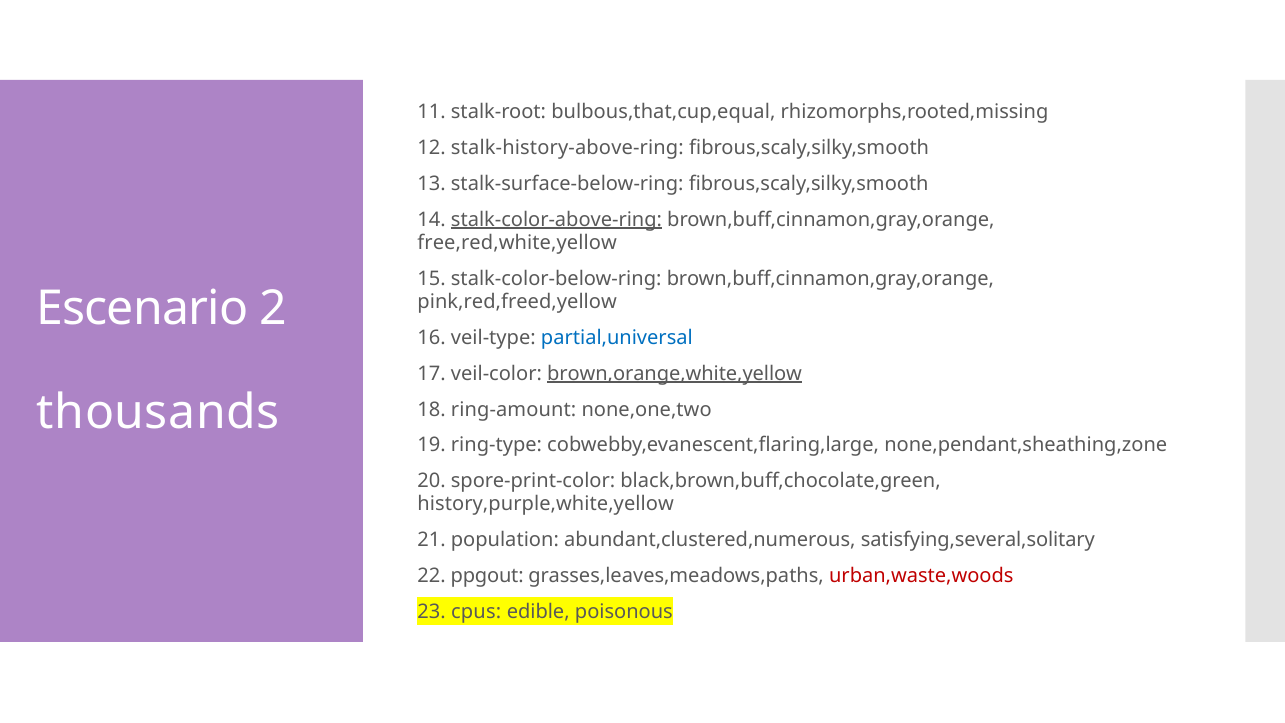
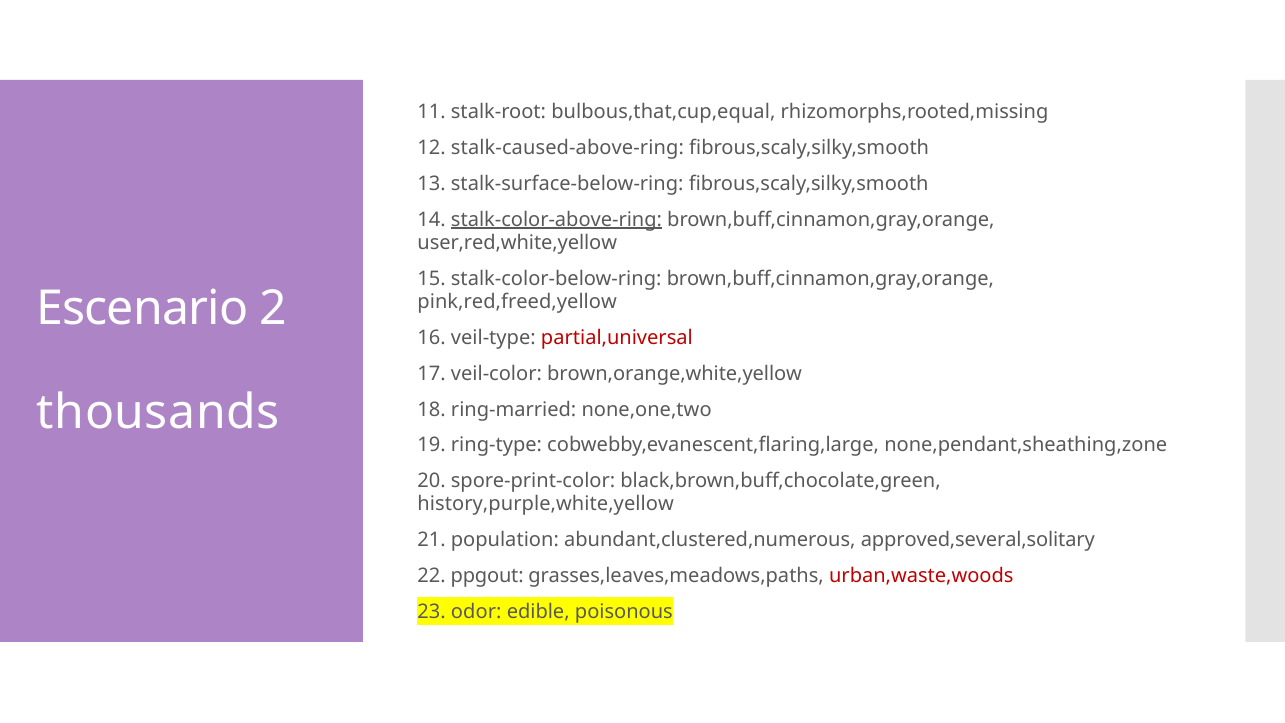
stalk-history-above-ring: stalk-history-above-ring -> stalk-caused-above-ring
free,red,white,yellow: free,red,white,yellow -> user,red,white,yellow
partial,universal colour: blue -> red
brown,orange,white,yellow underline: present -> none
ring-amount: ring-amount -> ring-married
satisfying,several,solitary: satisfying,several,solitary -> approved,several,solitary
cpus: cpus -> odor
